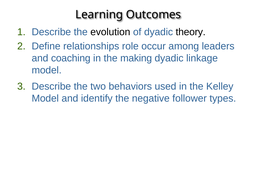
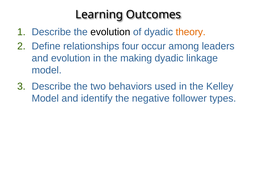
theory colour: black -> orange
role: role -> four
and coaching: coaching -> evolution
